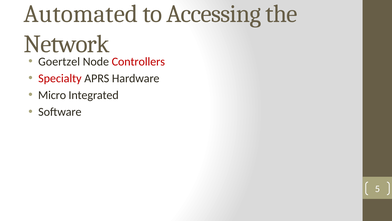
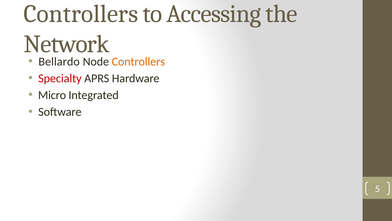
Automated at (81, 14): Automated -> Controllers
Goertzel: Goertzel -> Bellardo
Controllers at (138, 61) colour: red -> orange
